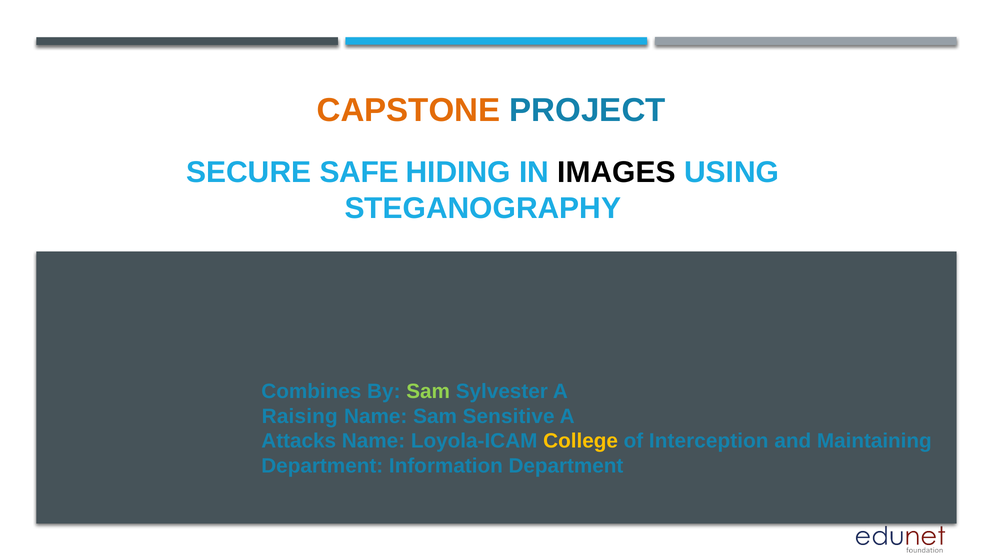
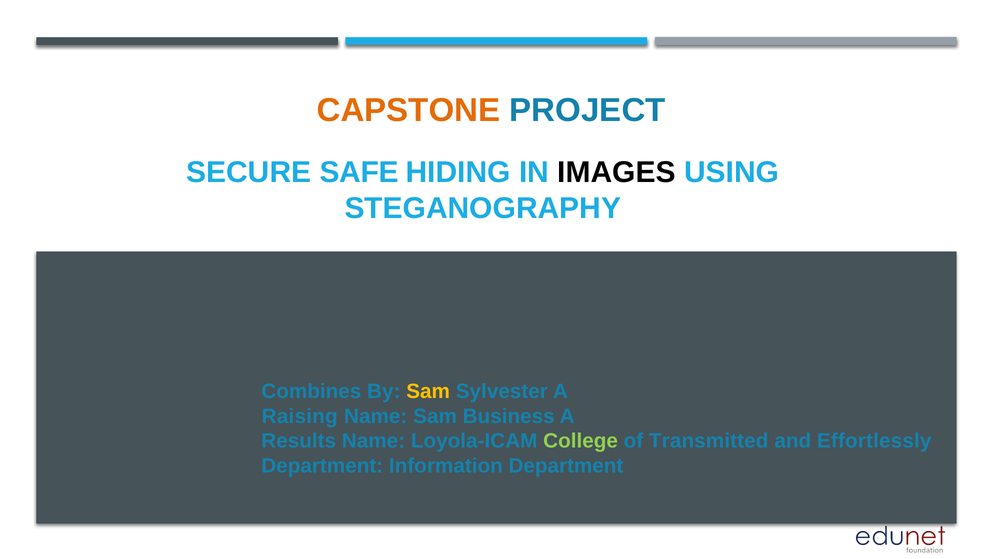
Sam at (428, 391) colour: light green -> yellow
Sensitive: Sensitive -> Business
Attacks: Attacks -> Results
College colour: yellow -> light green
Interception: Interception -> Transmitted
Maintaining: Maintaining -> Effortlessly
